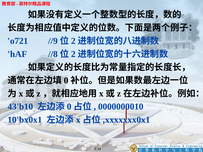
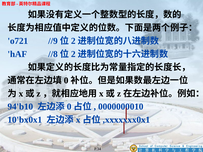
43'b10: 43'b10 -> 94'b10
